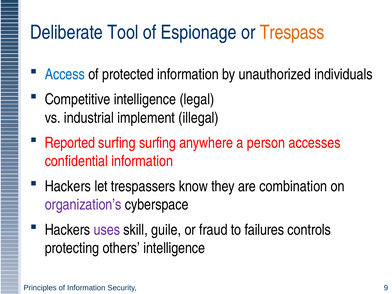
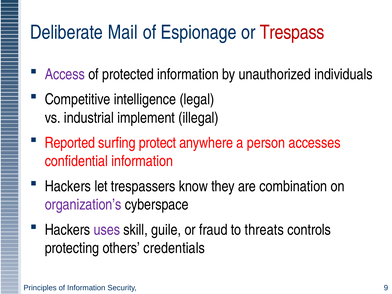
Tool: Tool -> Mail
Trespass colour: orange -> red
Access colour: blue -> purple
surfing surfing: surfing -> protect
failures: failures -> threats
others intelligence: intelligence -> credentials
